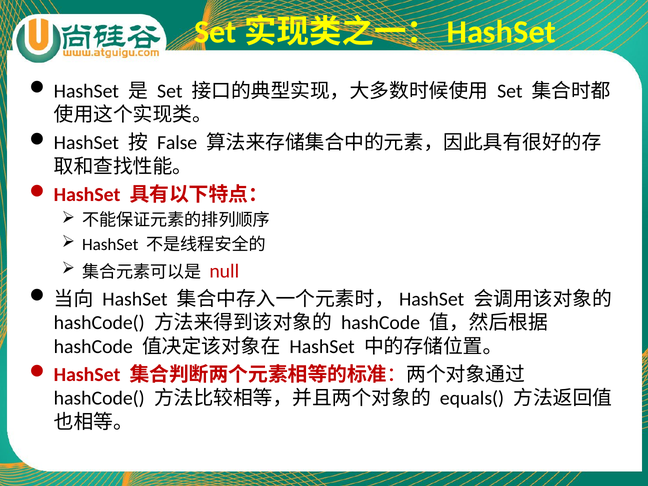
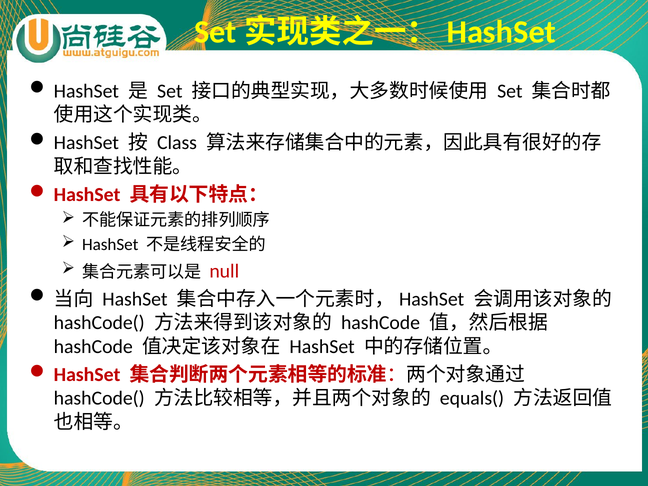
False: False -> Class
